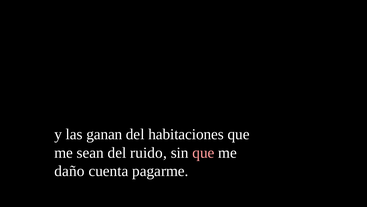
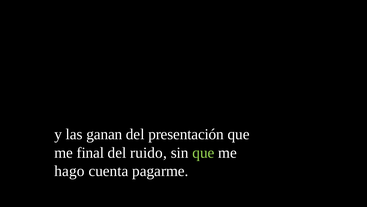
habitaciones: habitaciones -> presentación
sean: sean -> final
que at (203, 152) colour: pink -> light green
daño: daño -> hago
